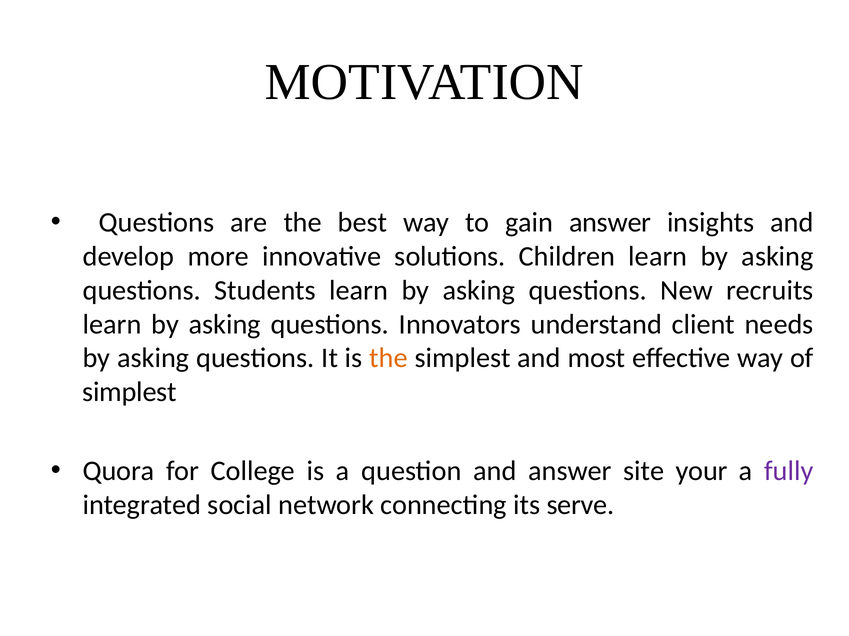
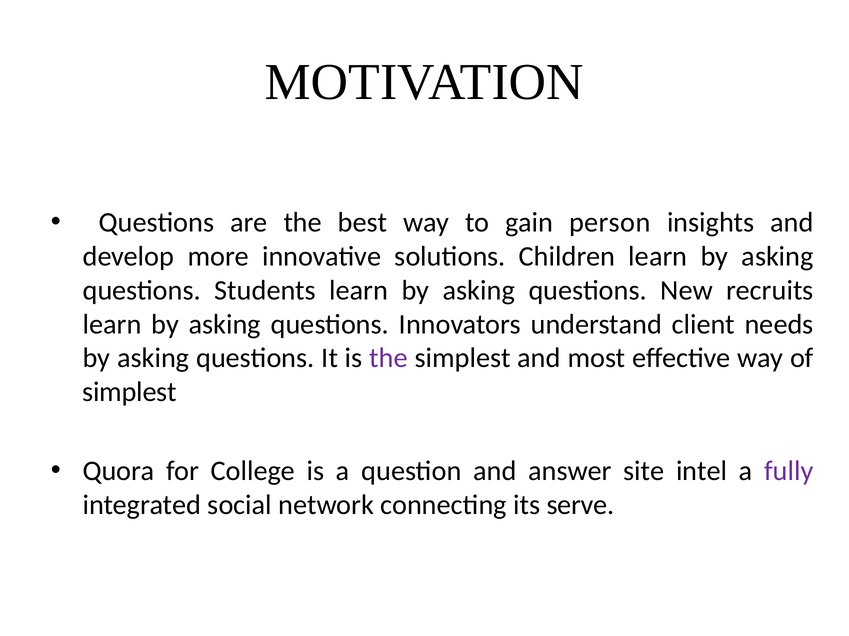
gain answer: answer -> person
the at (389, 359) colour: orange -> purple
your: your -> intel
